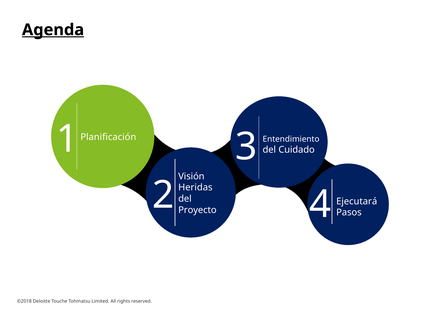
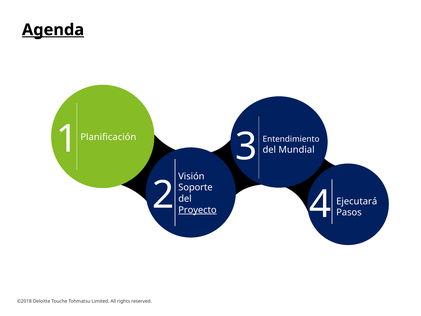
Cuidado: Cuidado -> Mundial
Heridas: Heridas -> Soporte
Proyecto underline: none -> present
